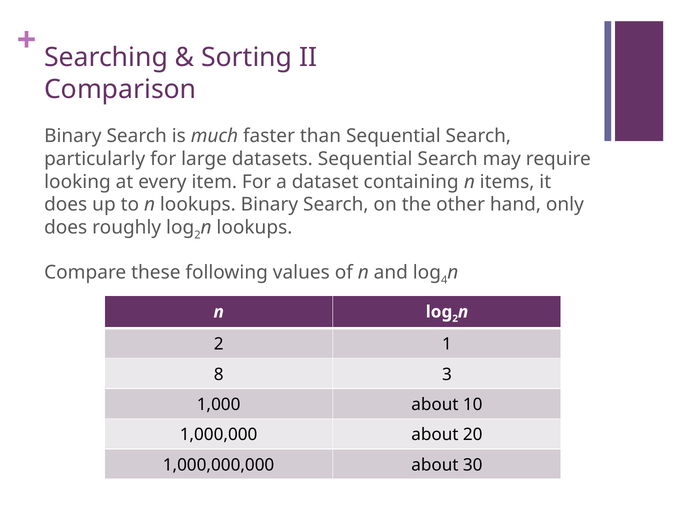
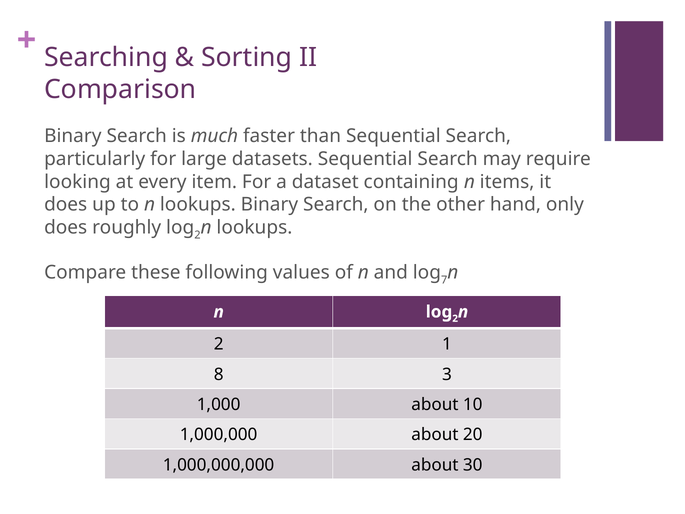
4: 4 -> 7
